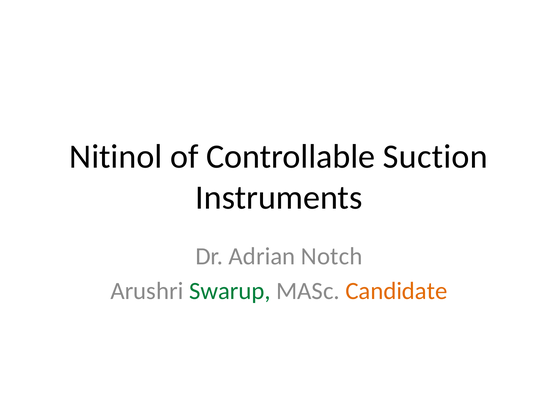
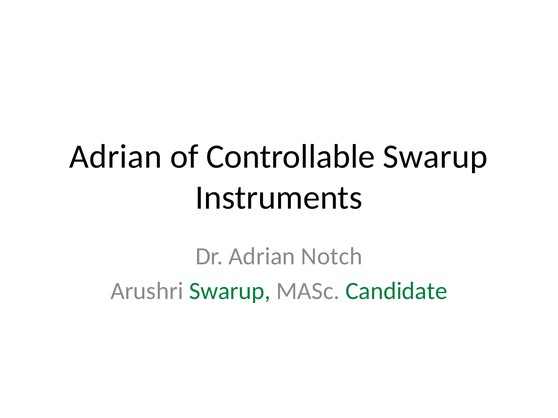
Nitinol at (116, 157): Nitinol -> Adrian
Controllable Suction: Suction -> Swarup
Candidate colour: orange -> green
